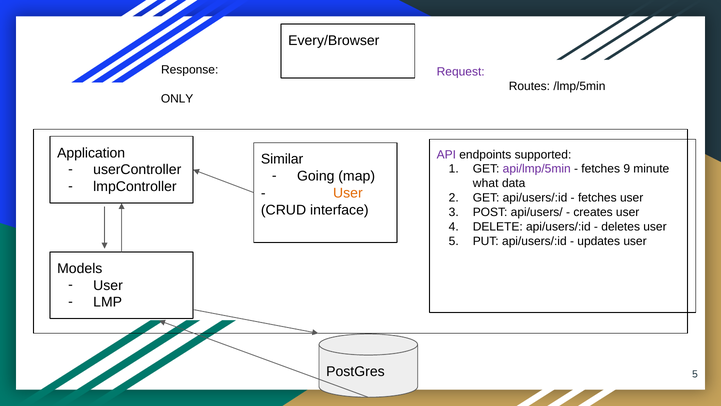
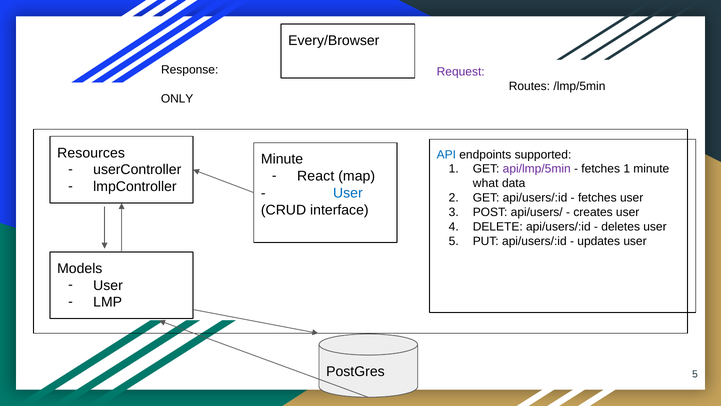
Application: Application -> Resources
API colour: purple -> blue
Similar at (282, 159): Similar -> Minute
fetches 9: 9 -> 1
Going: Going -> React
User at (348, 193) colour: orange -> blue
